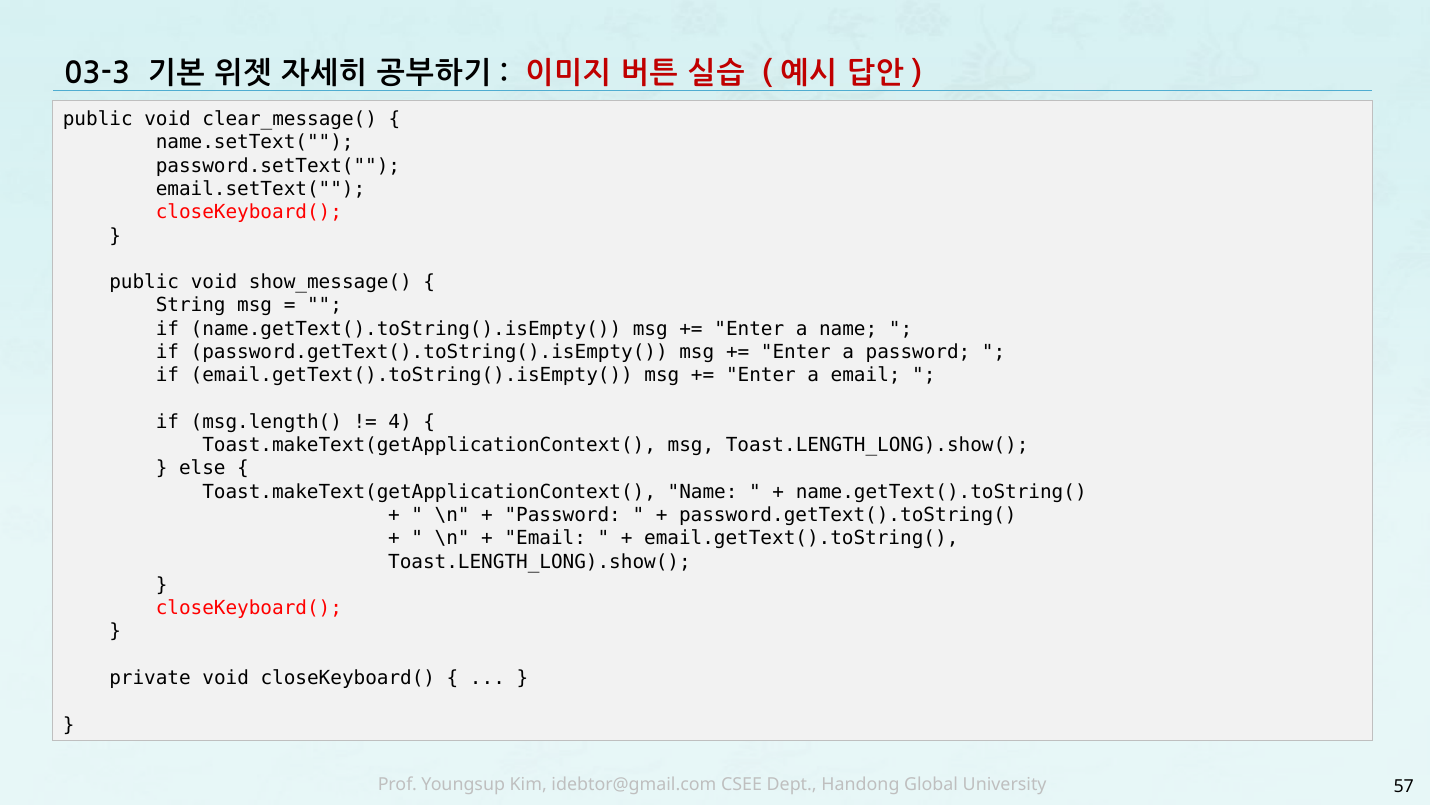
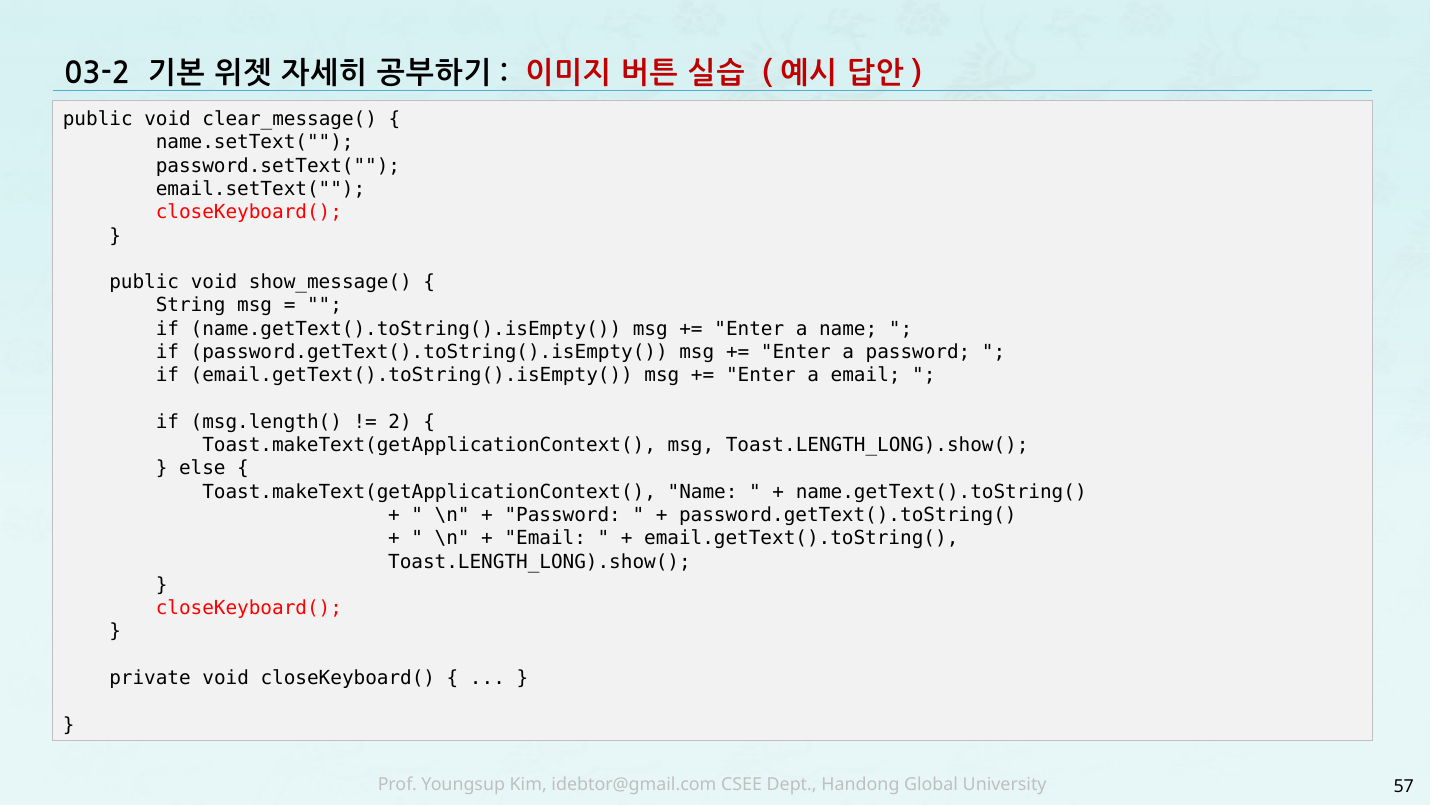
03-3: 03-3 -> 03-2
4: 4 -> 2
